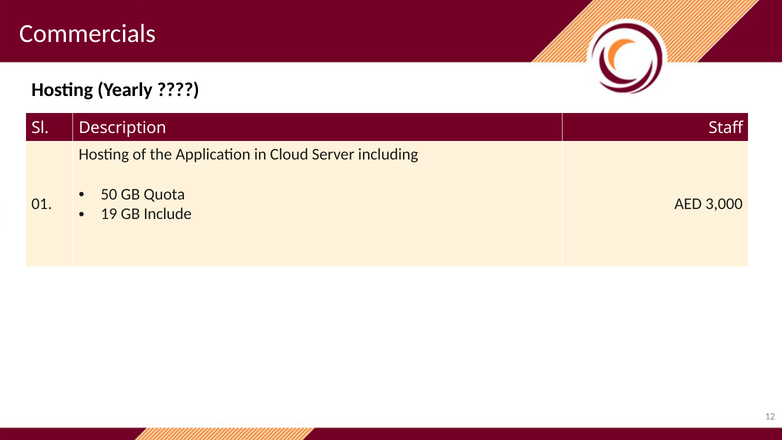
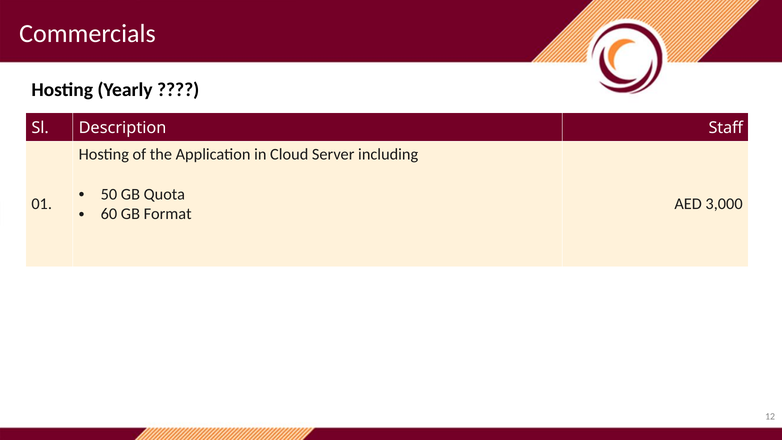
19: 19 -> 60
Include: Include -> Format
